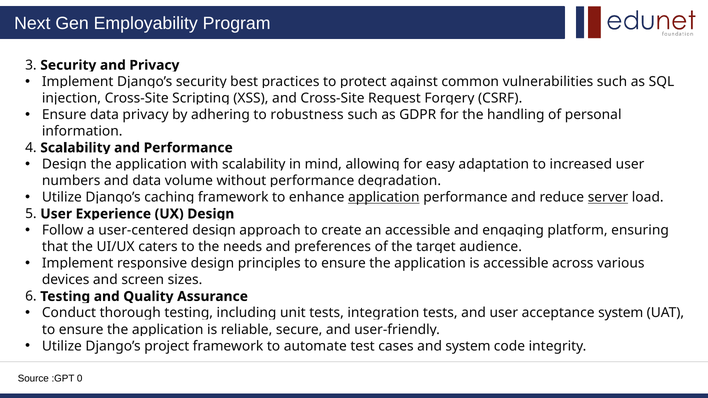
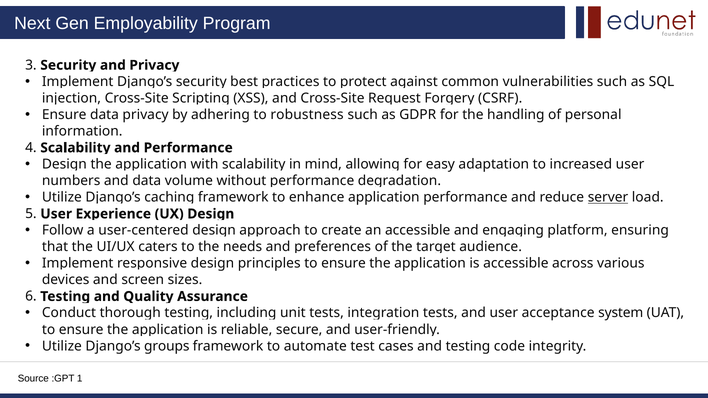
application at (384, 197) underline: present -> none
project: project -> groups
and system: system -> testing
0: 0 -> 1
